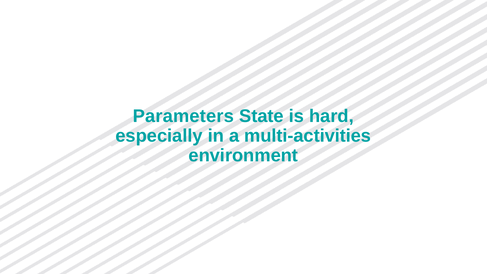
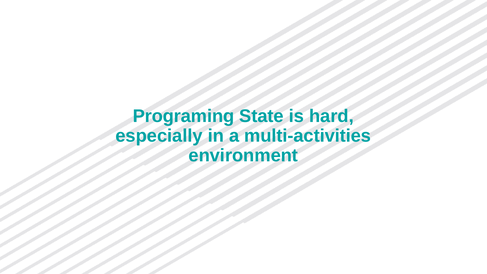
Parameters: Parameters -> Programing
